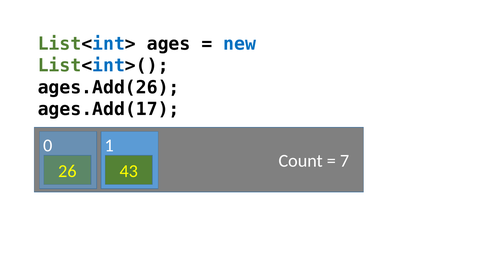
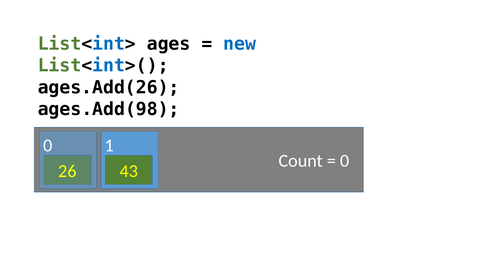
ages.Add(17: ages.Add(17 -> ages.Add(98
7 at (345, 161): 7 -> 0
